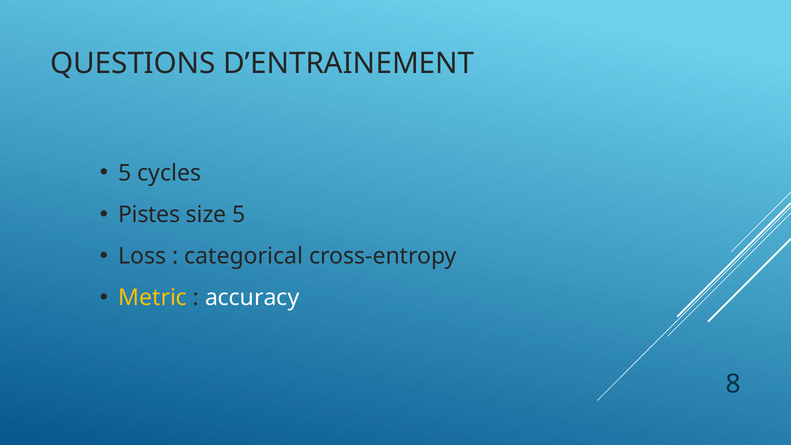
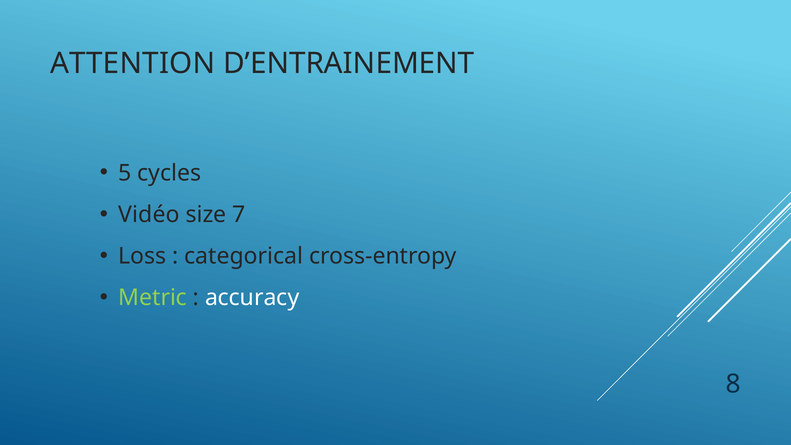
QUESTIONS: QUESTIONS -> ATTENTION
Pistes: Pistes -> Vidéo
size 5: 5 -> 7
Metric colour: yellow -> light green
